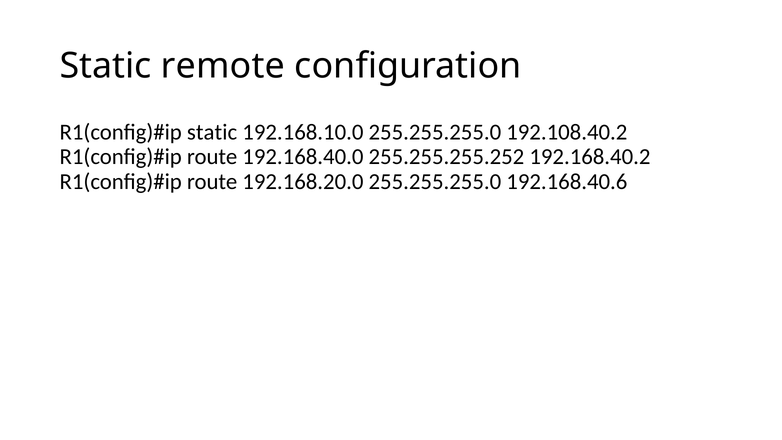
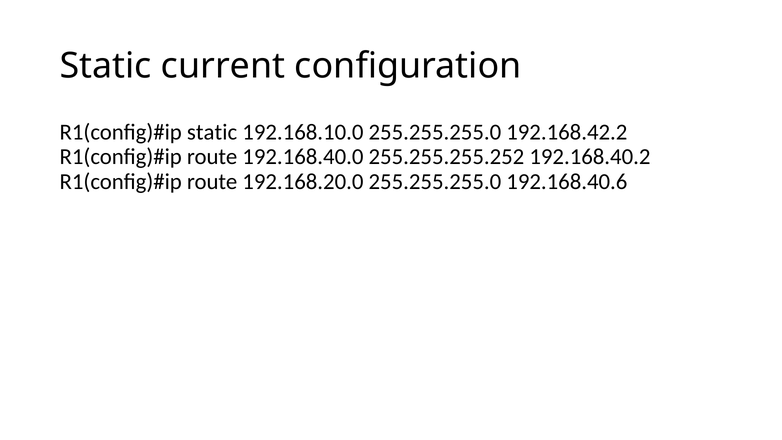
remote: remote -> current
192.108.40.2: 192.108.40.2 -> 192.168.42.2
